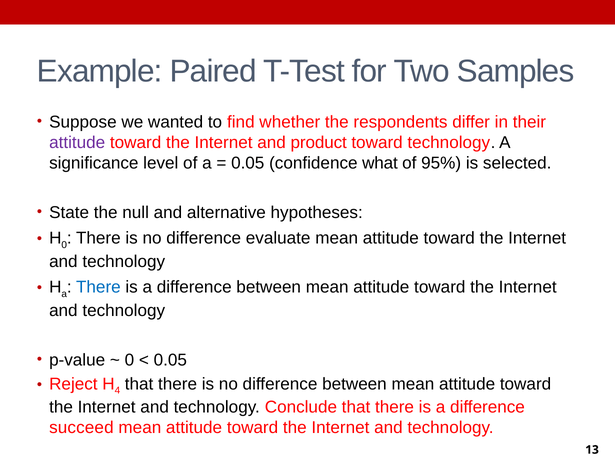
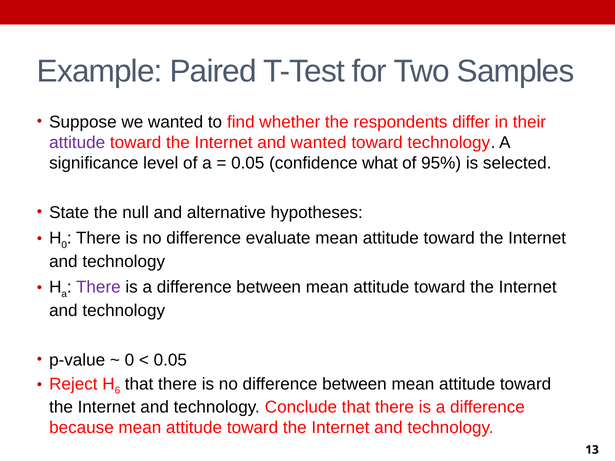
and product: product -> wanted
There at (98, 287) colour: blue -> purple
4: 4 -> 6
succeed: succeed -> because
